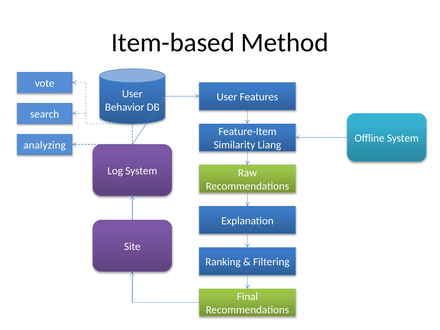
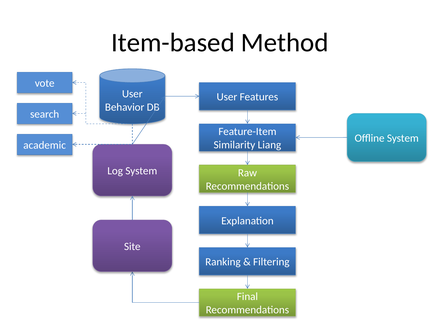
analyzing: analyzing -> academic
